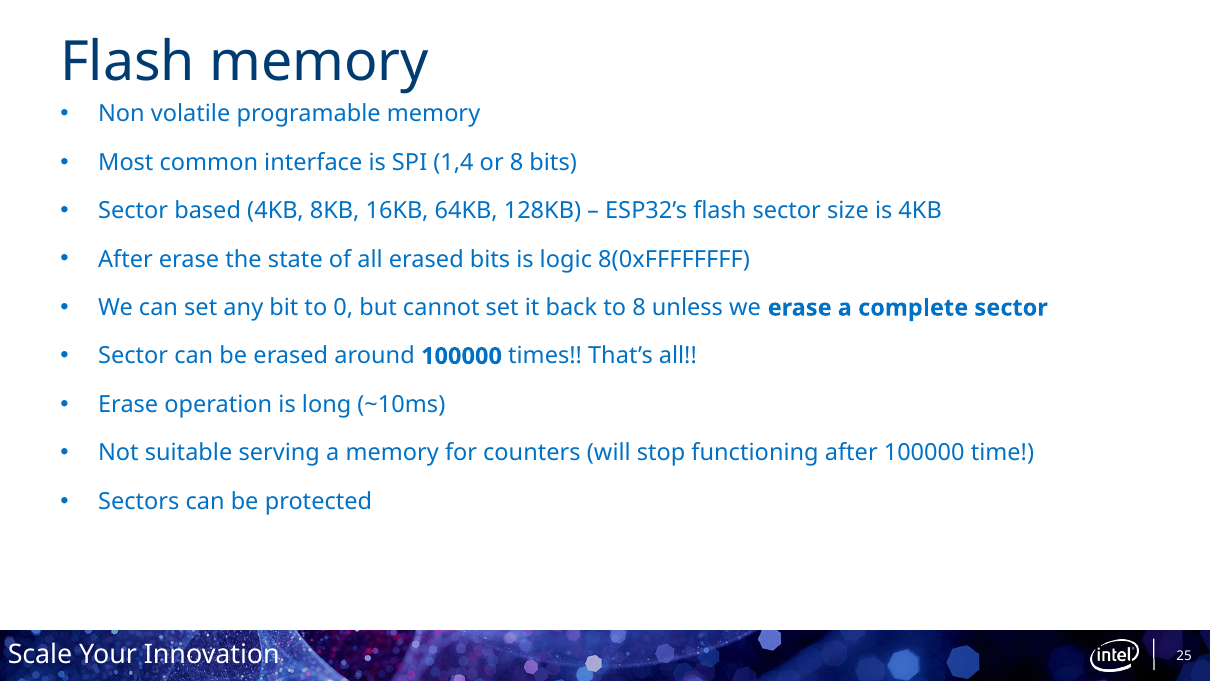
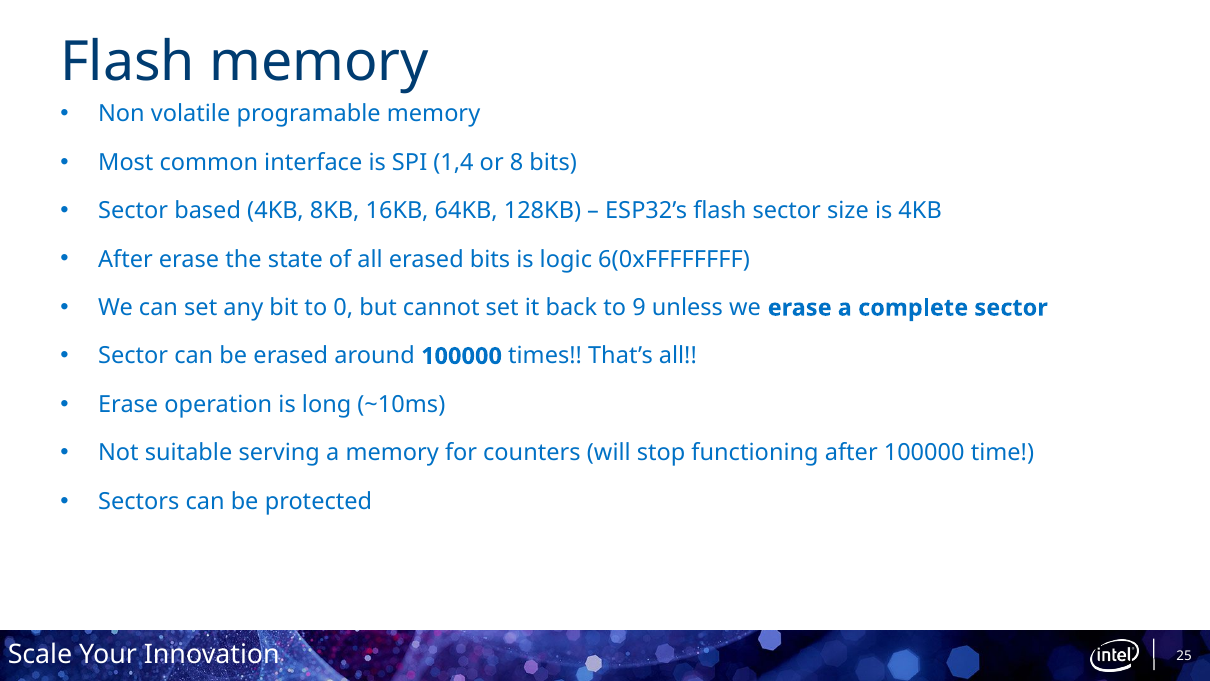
8(0xFFFFFFFF: 8(0xFFFFFFFF -> 6(0xFFFFFFFF
to 8: 8 -> 9
